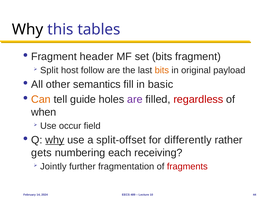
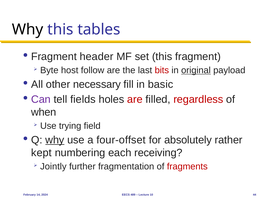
set bits: bits -> this
Split: Split -> Byte
bits at (162, 70) colour: orange -> red
original underline: none -> present
semantics: semantics -> necessary
Can colour: orange -> purple
guide: guide -> fields
are at (135, 99) colour: purple -> red
occur: occur -> trying
split-offset: split-offset -> four-offset
differently: differently -> absolutely
gets: gets -> kept
